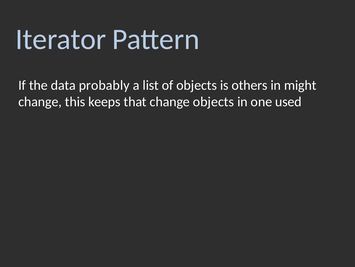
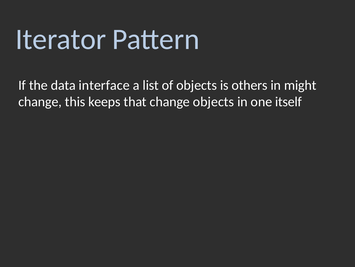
probably: probably -> interface
used: used -> itself
